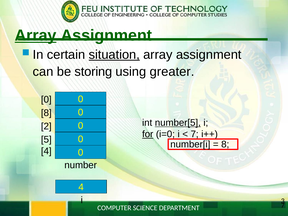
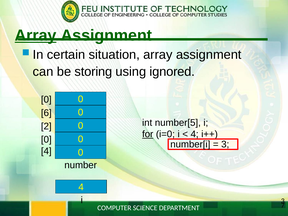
situation underline: present -> none
greater: greater -> ignored
8 at (46, 113): 8 -> 6
number[5 underline: present -> none
7 at (195, 134): 7 -> 4
5 at (46, 140): 5 -> 0
8 at (225, 144): 8 -> 3
